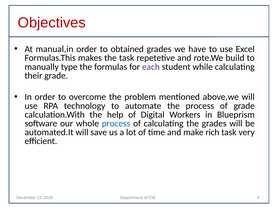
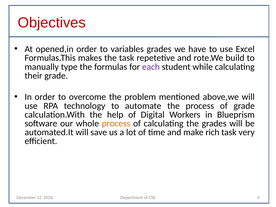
manual,in: manual,in -> opened,in
obtained: obtained -> variables
process at (116, 123) colour: blue -> orange
